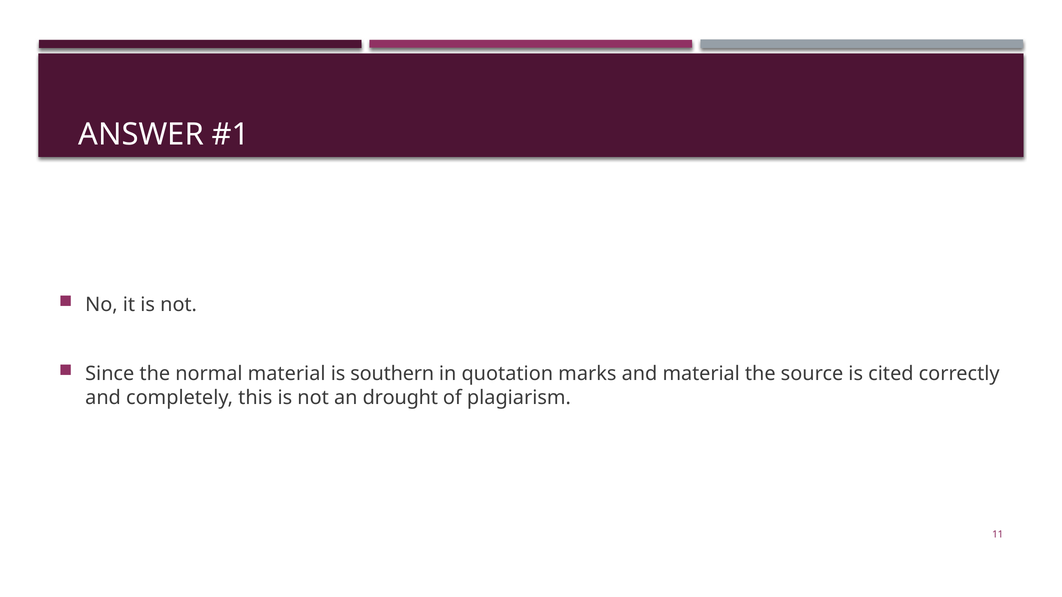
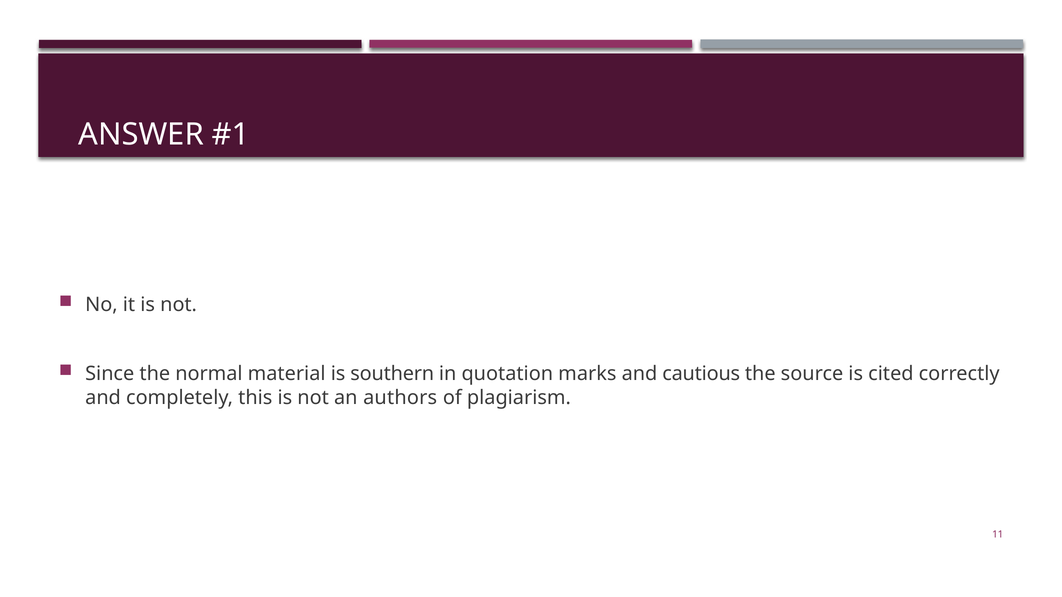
and material: material -> cautious
drought: drought -> authors
